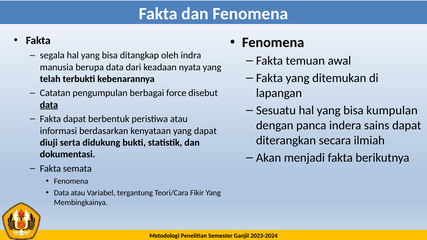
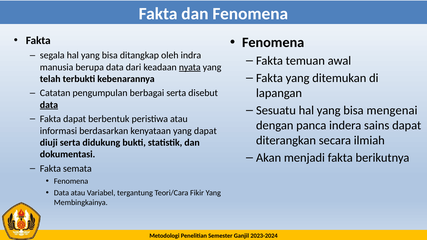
nyata underline: none -> present
berbagai force: force -> serta
kumpulan: kumpulan -> mengenai
